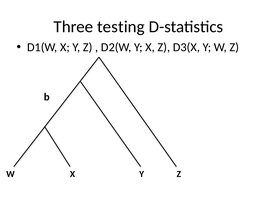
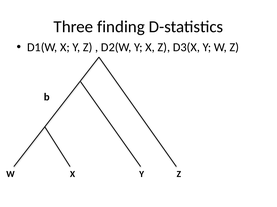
testing: testing -> finding
